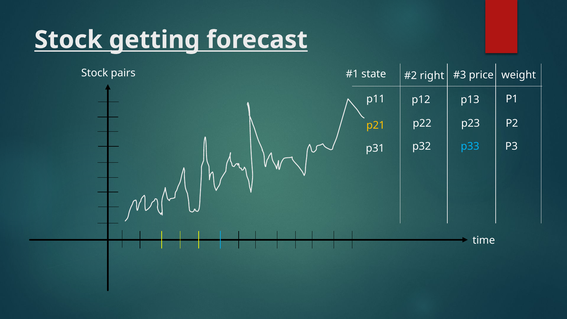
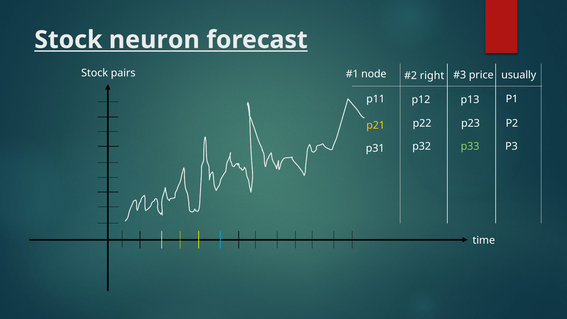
getting: getting -> neuron
state: state -> node
weight: weight -> usually
p33 colour: light blue -> light green
